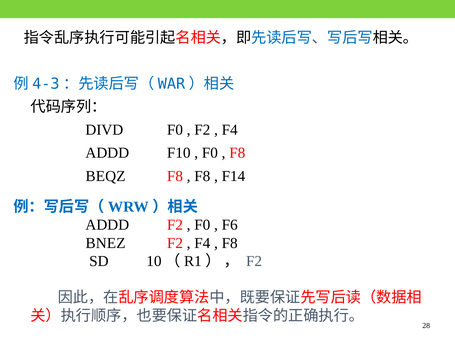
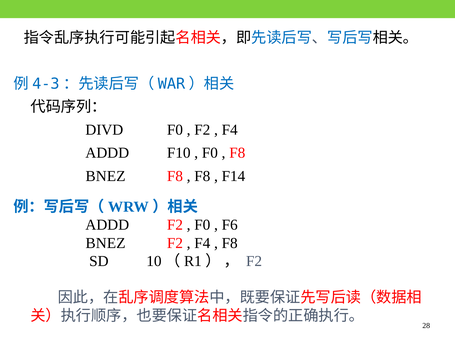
BEQZ at (106, 176): BEQZ -> BNEZ
